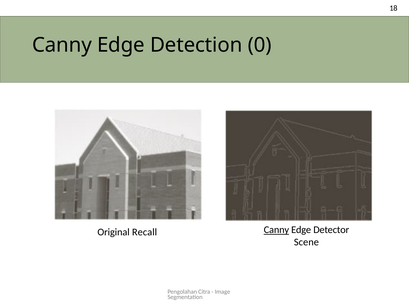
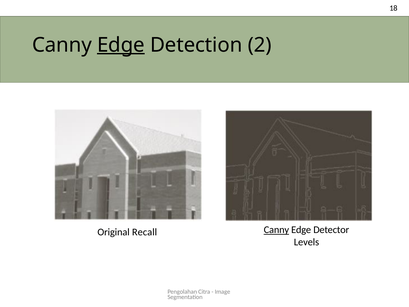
Edge at (121, 45) underline: none -> present
0: 0 -> 2
Scene: Scene -> Levels
